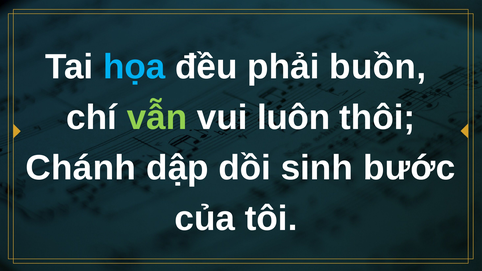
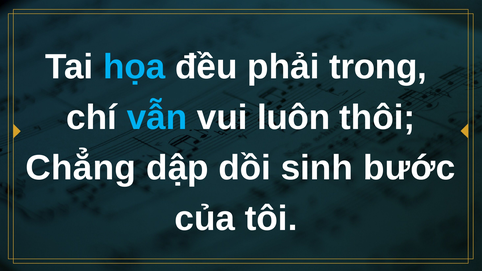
buồn: buồn -> trong
vẫn colour: light green -> light blue
Chánh: Chánh -> Chẳng
